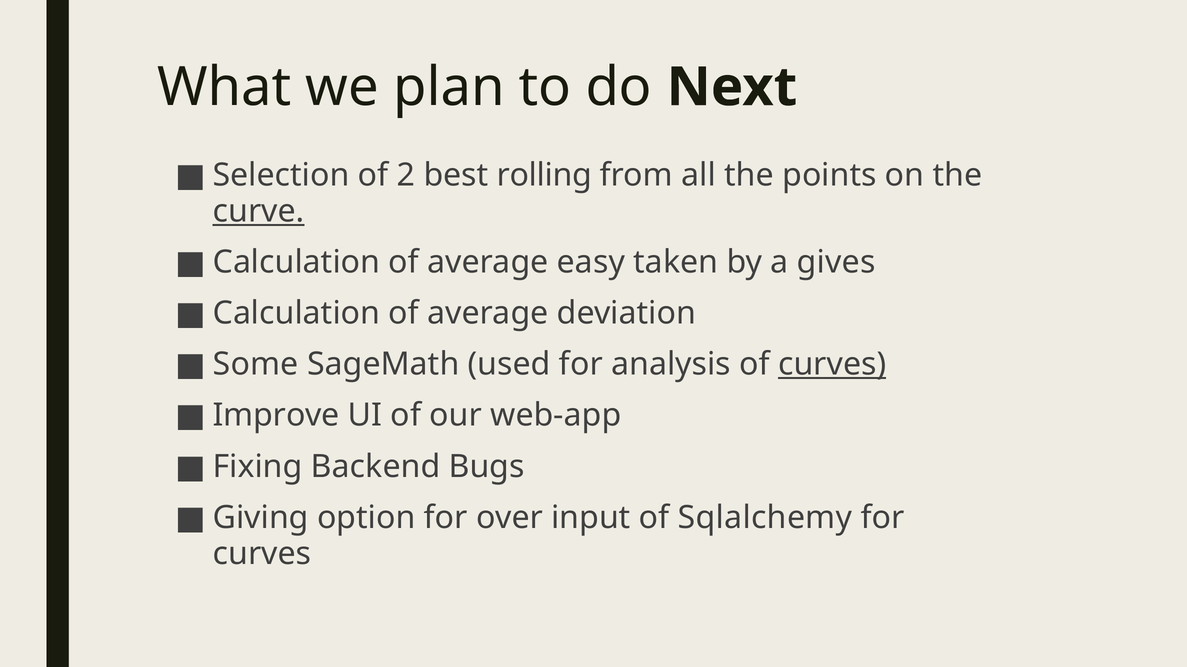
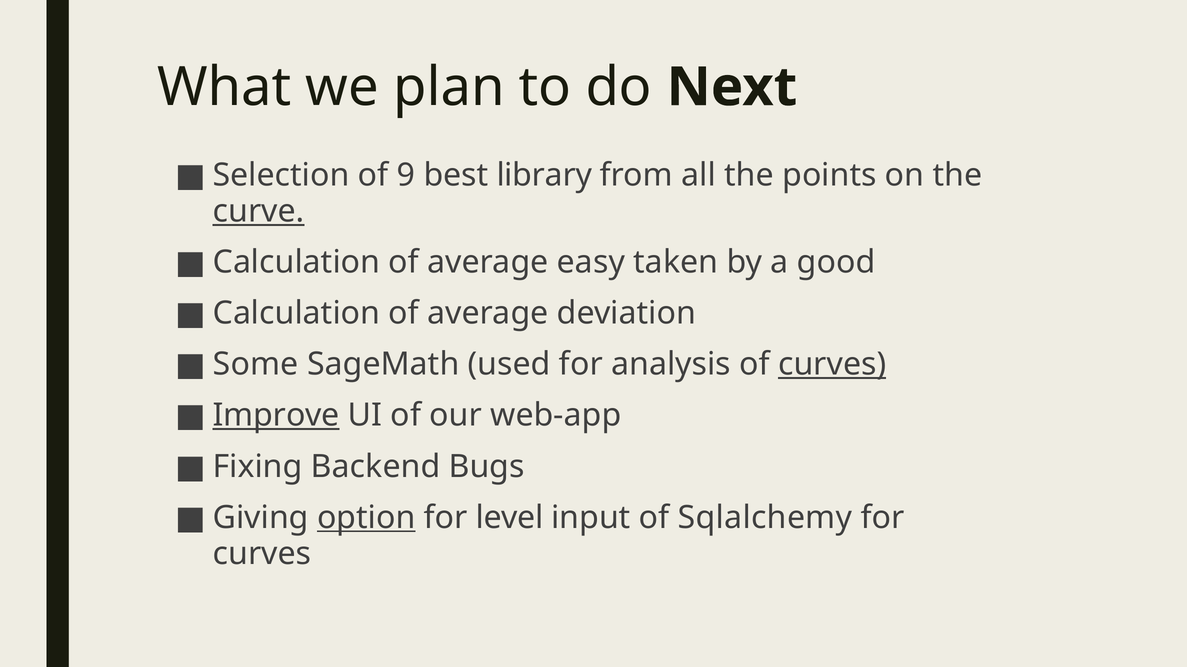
2: 2 -> 9
rolling: rolling -> library
gives: gives -> good
Improve underline: none -> present
option underline: none -> present
over: over -> level
